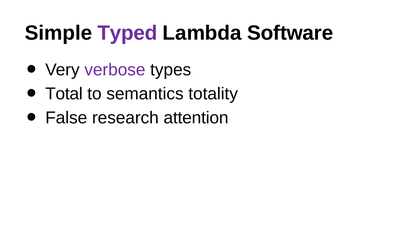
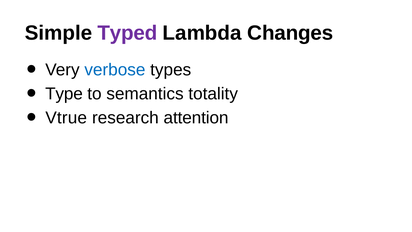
Software: Software -> Changes
verbose colour: purple -> blue
Total: Total -> Type
False: False -> Vtrue
